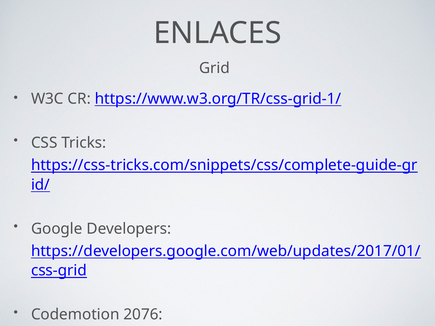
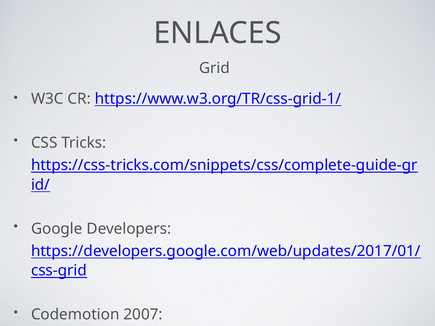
2076: 2076 -> 2007
